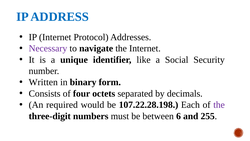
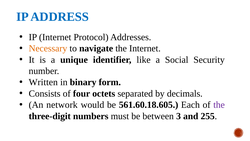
Necessary colour: purple -> orange
required: required -> network
107.22.28.198: 107.22.28.198 -> 561.60.18.605
6: 6 -> 3
